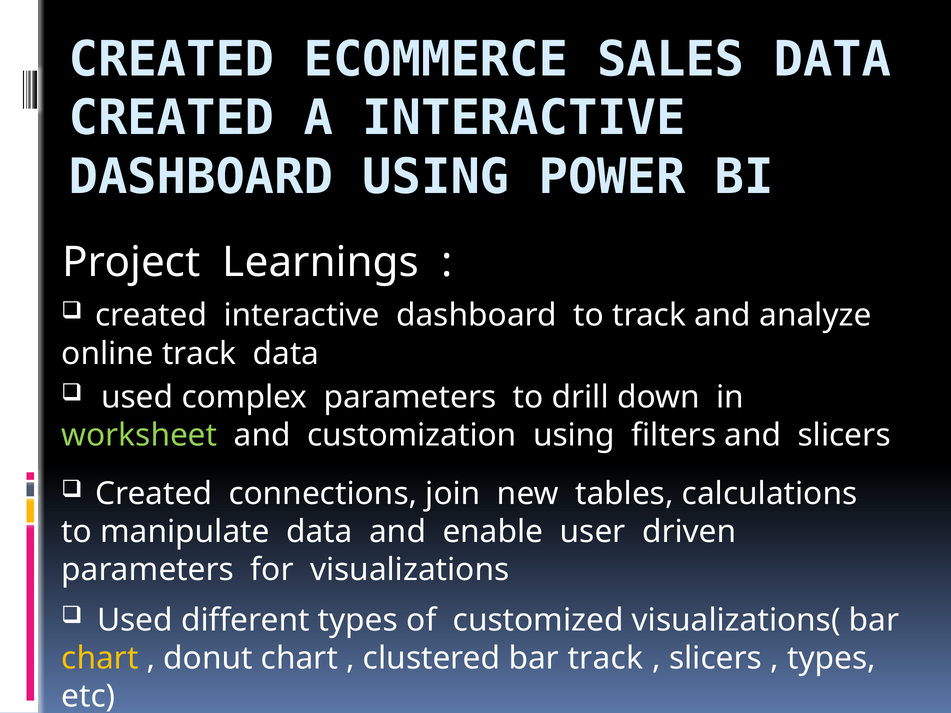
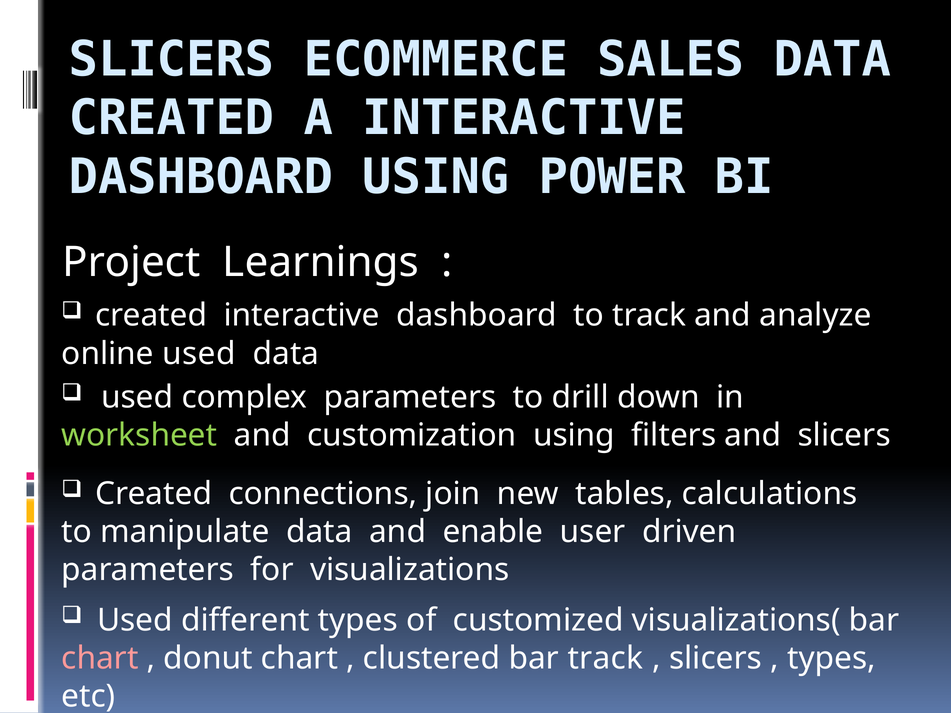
CREATED at (172, 60): CREATED -> SLICERS
online track: track -> used
chart at (100, 658) colour: yellow -> pink
